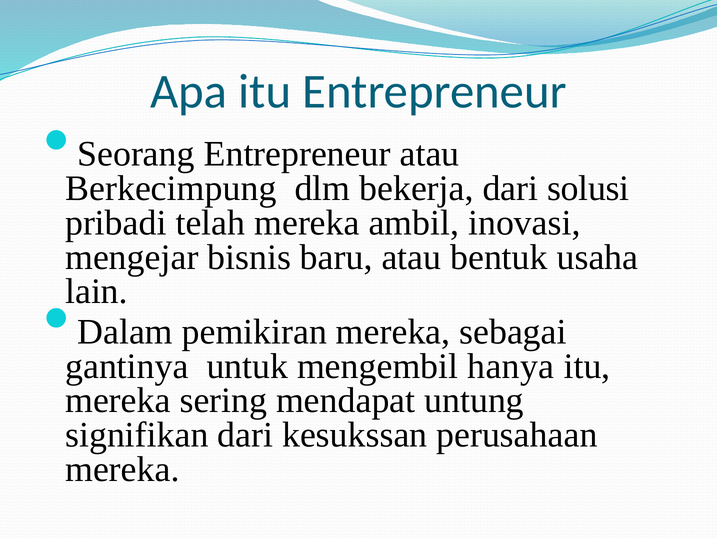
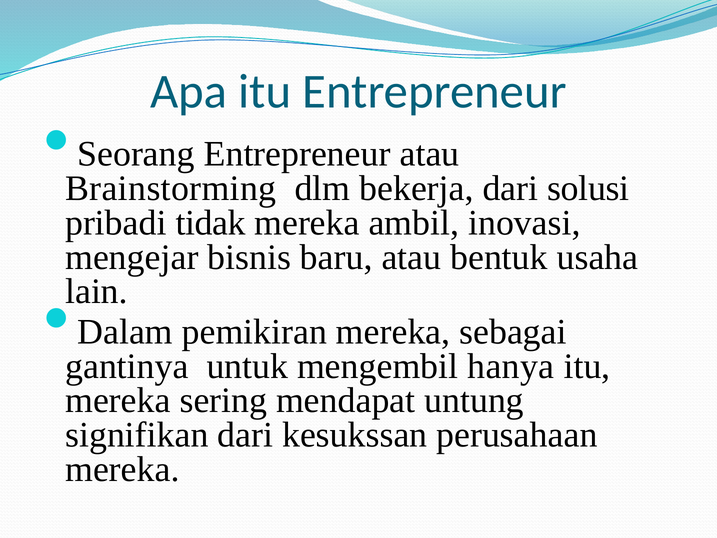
Berkecimpung: Berkecimpung -> Brainstorming
telah: telah -> tidak
